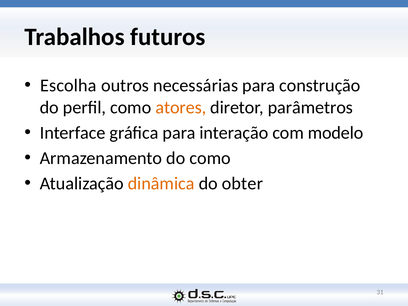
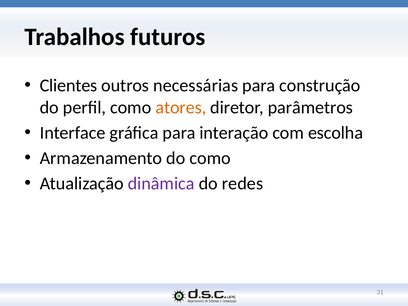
Escolha: Escolha -> Clientes
modelo: modelo -> escolha
dinâmica colour: orange -> purple
obter: obter -> redes
